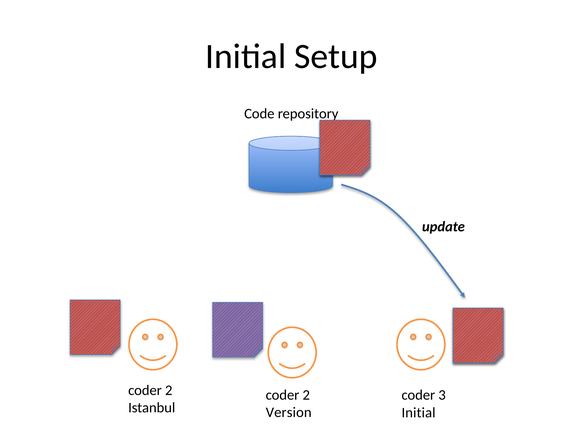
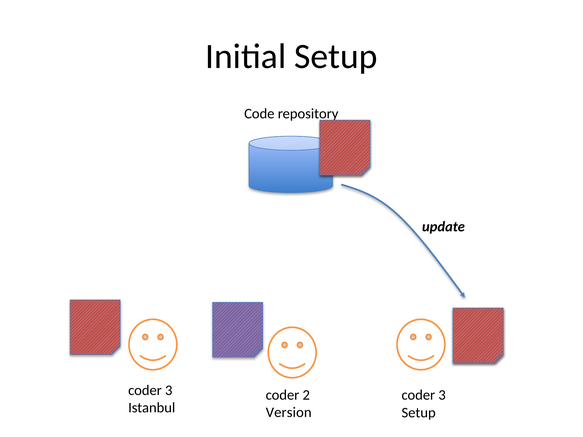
2 at (169, 391): 2 -> 3
Initial at (419, 413): Initial -> Setup
